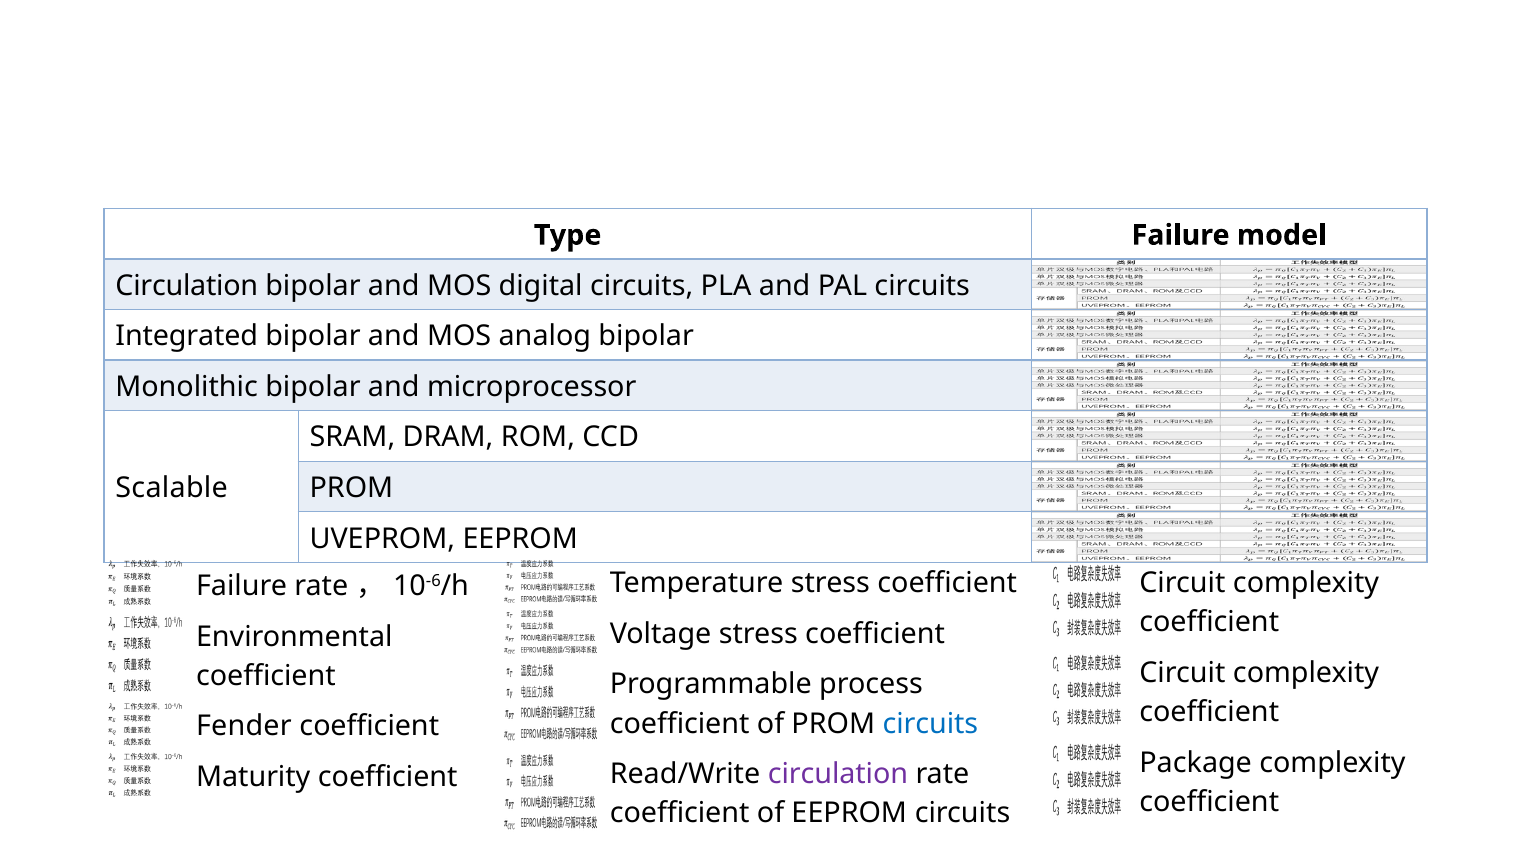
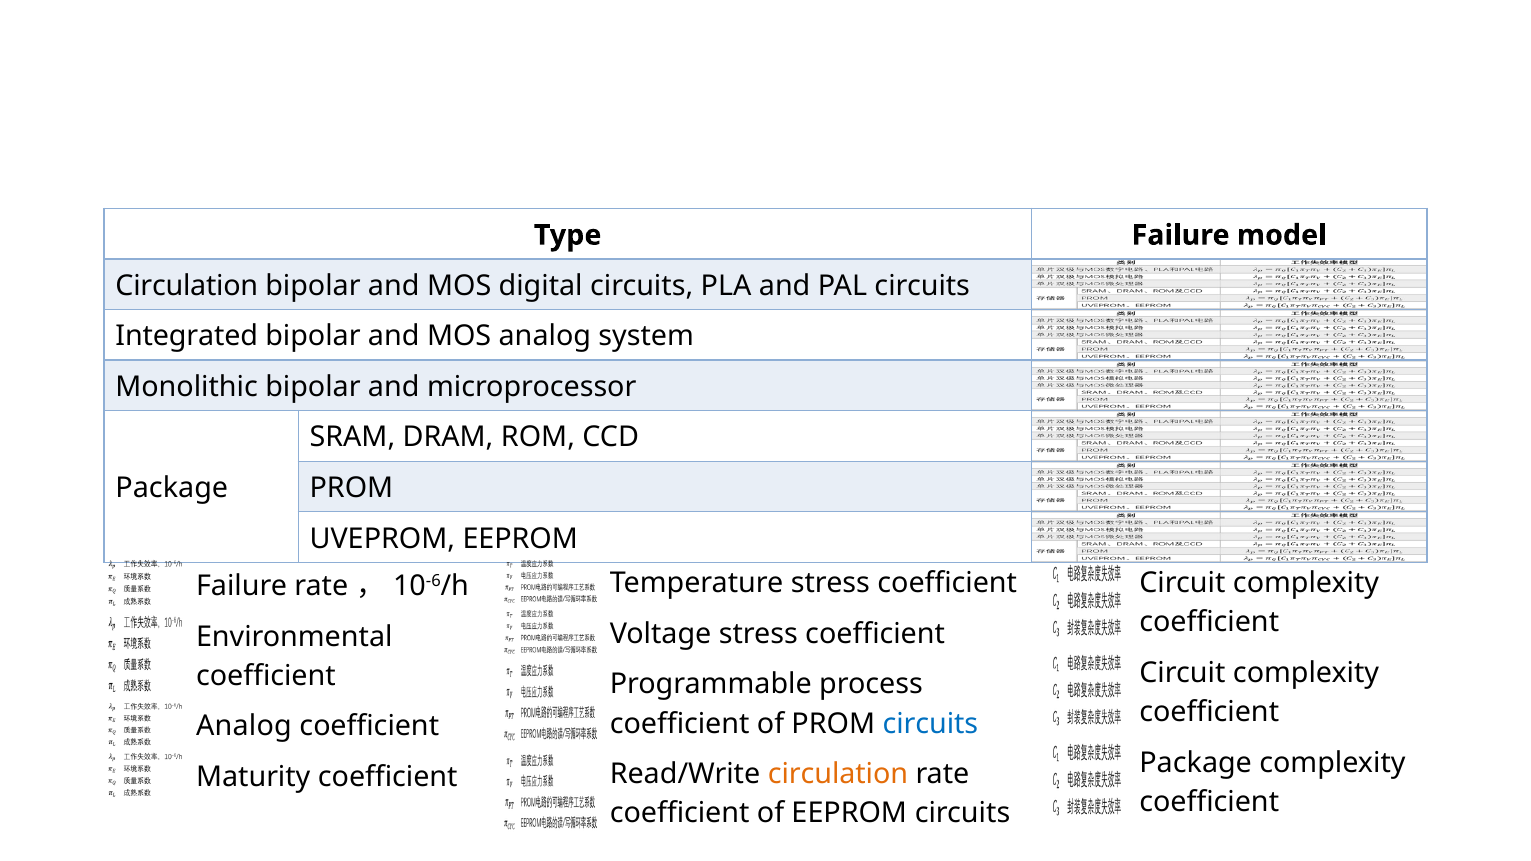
analog bipolar: bipolar -> system
Scalable at (172, 488): Scalable -> Package
Fender at (244, 726): Fender -> Analog
circulation at (838, 774) colour: purple -> orange
